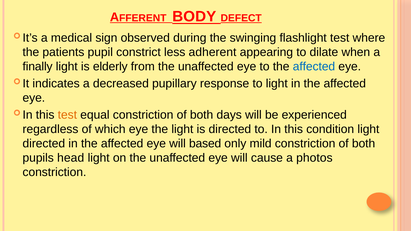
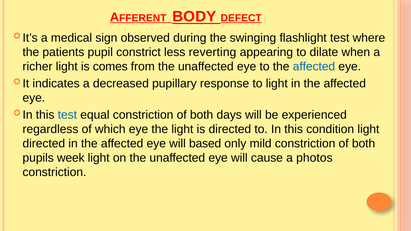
adherent: adherent -> reverting
finally: finally -> richer
elderly: elderly -> comes
test at (67, 115) colour: orange -> blue
head: head -> week
